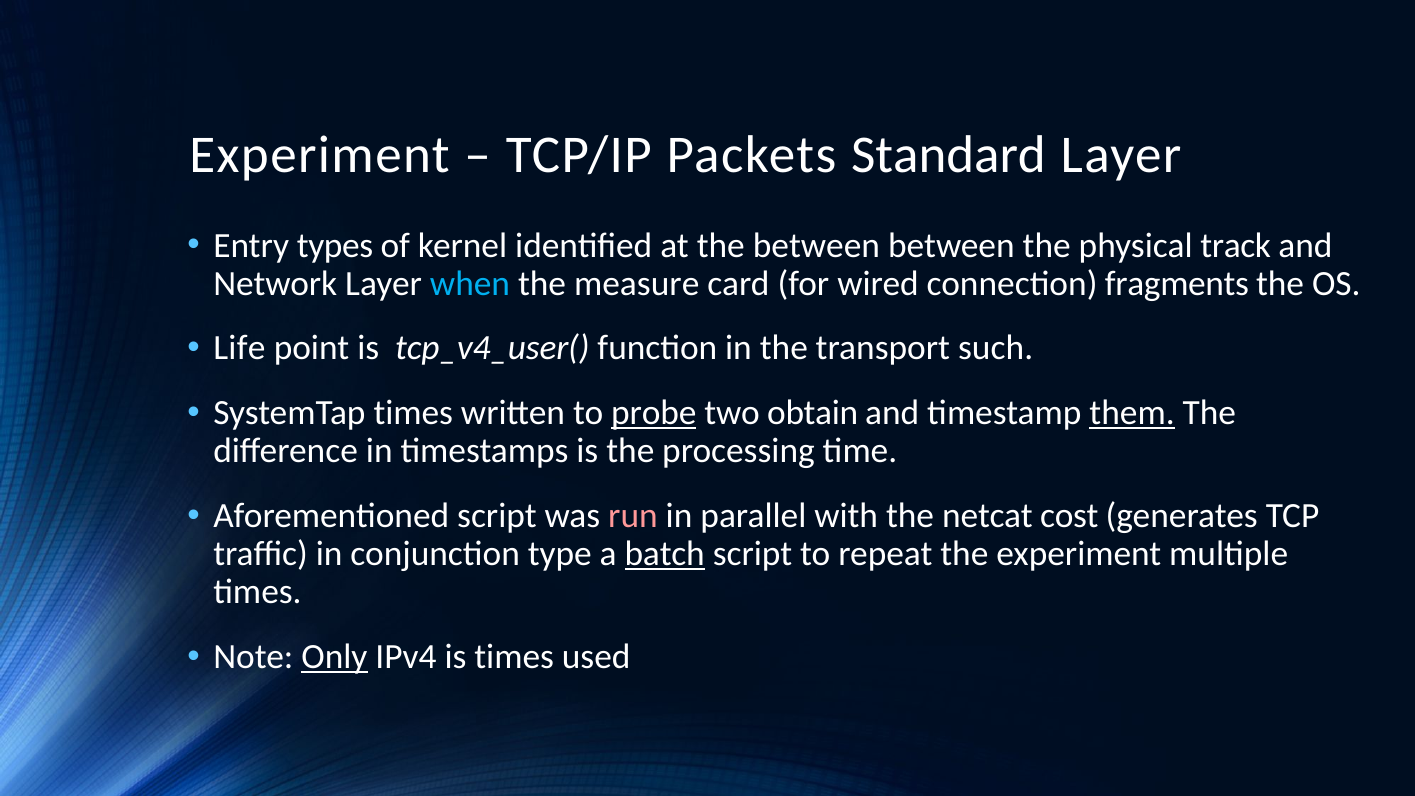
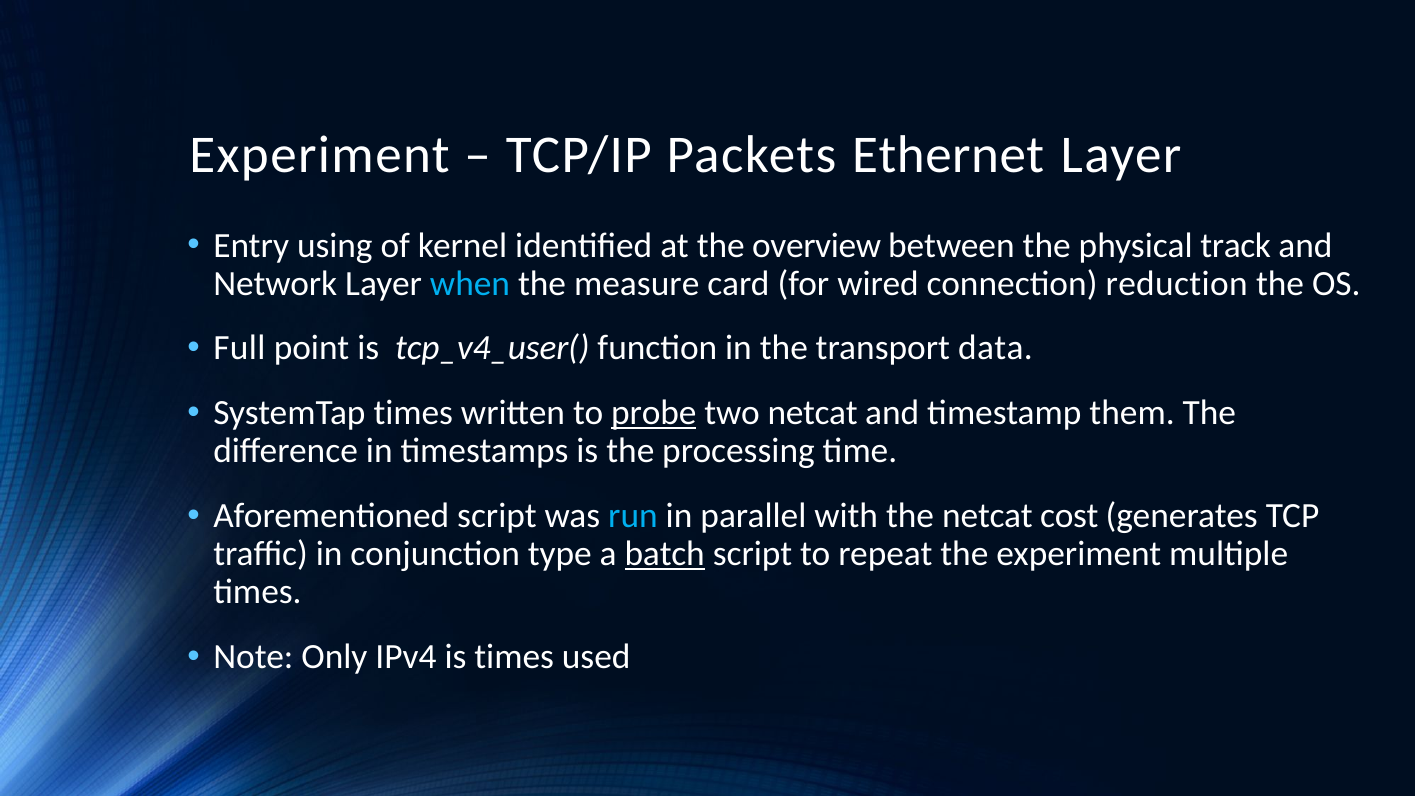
Standard: Standard -> Ethernet
types: types -> using
the between: between -> overview
fragments: fragments -> reduction
Life: Life -> Full
such: such -> data
two obtain: obtain -> netcat
them underline: present -> none
run colour: pink -> light blue
Only underline: present -> none
